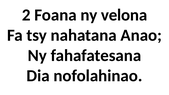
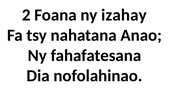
velona: velona -> izahay
